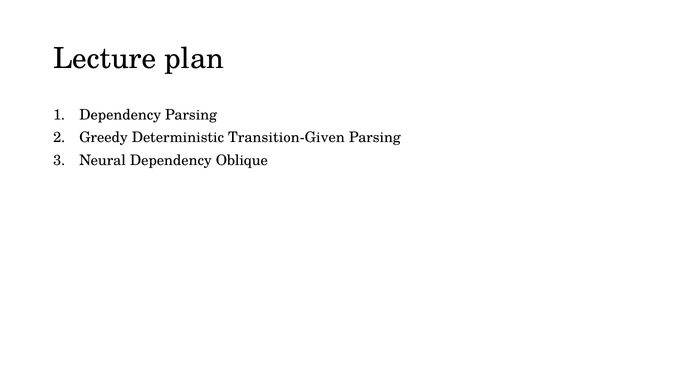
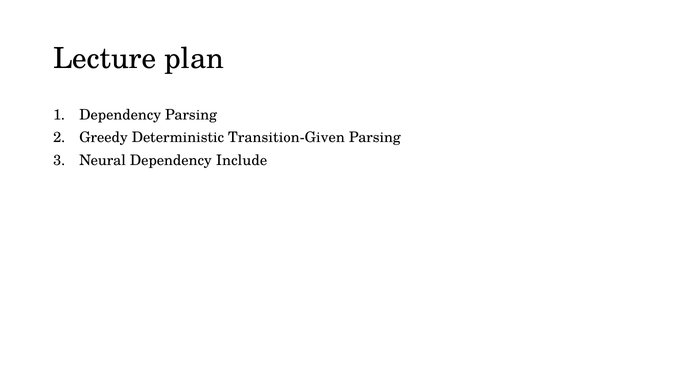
Oblique: Oblique -> Include
